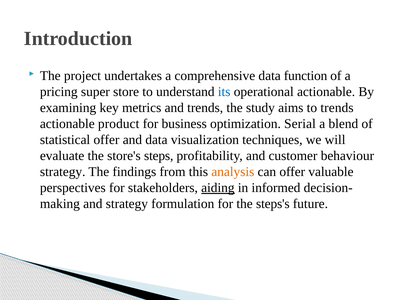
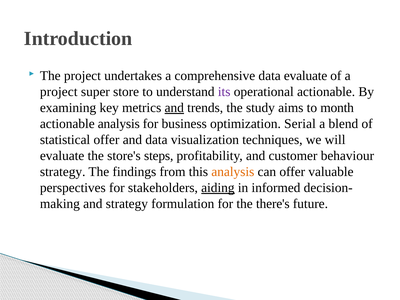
data function: function -> evaluate
pricing at (59, 92): pricing -> project
its colour: blue -> purple
and at (174, 108) underline: none -> present
to trends: trends -> month
actionable product: product -> analysis
steps's: steps's -> there's
